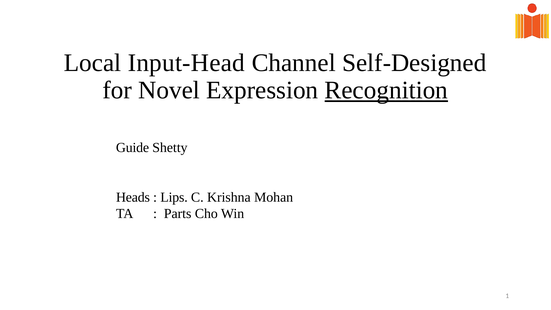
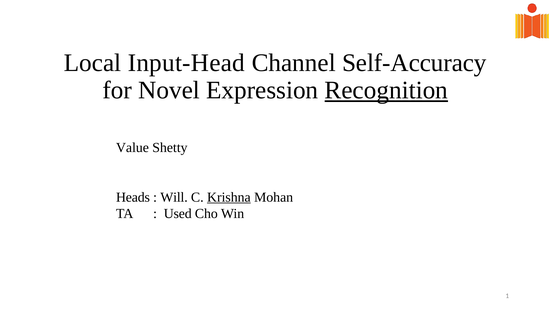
Self-Designed: Self-Designed -> Self-Accuracy
Guide: Guide -> Value
Lips: Lips -> Will
Krishna underline: none -> present
Parts: Parts -> Used
